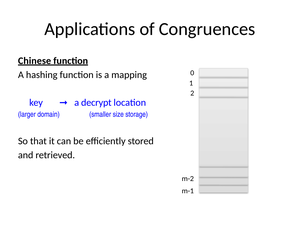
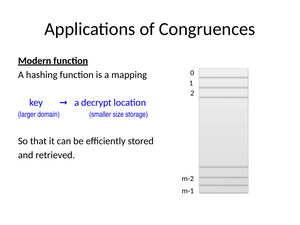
Chinese: Chinese -> Modern
